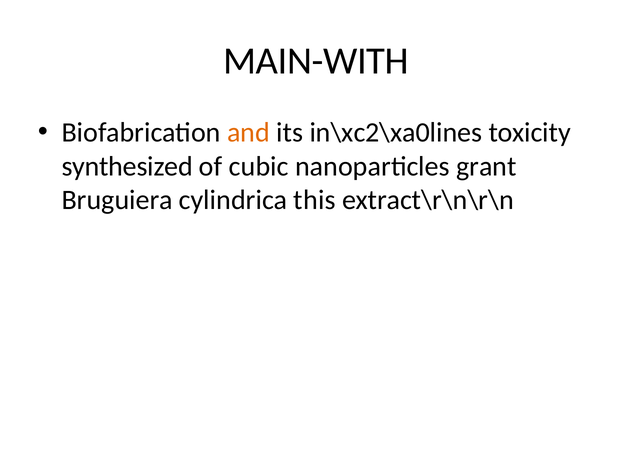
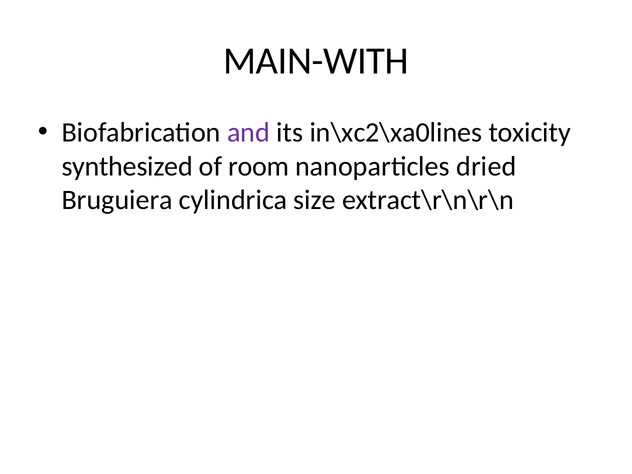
and colour: orange -> purple
cubic: cubic -> room
grant: grant -> dried
this: this -> size
